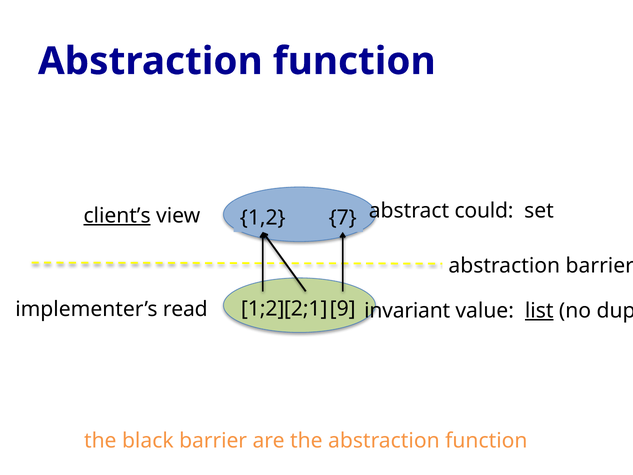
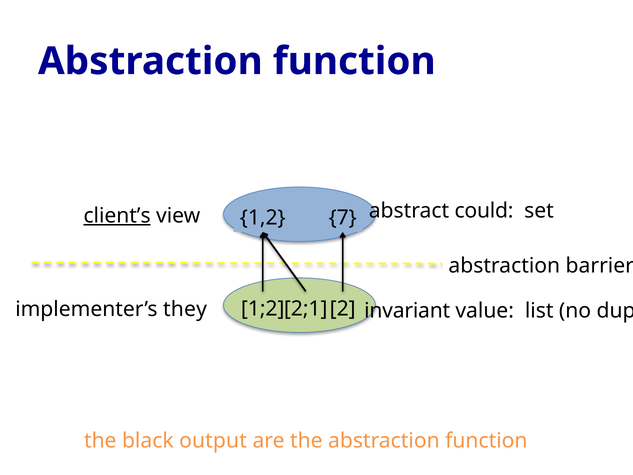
9: 9 -> 2
list underline: present -> none
read: read -> they
black barrier: barrier -> output
